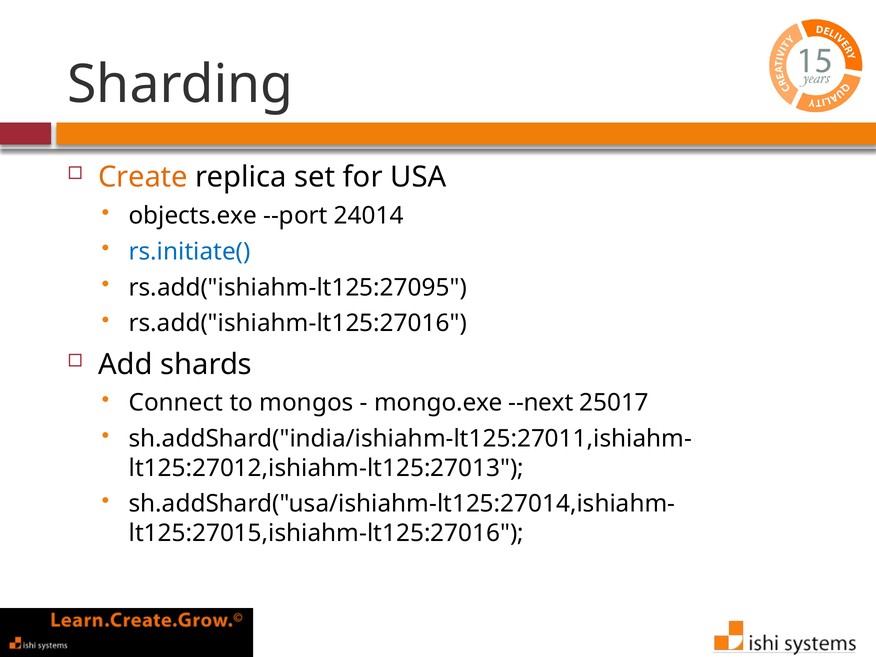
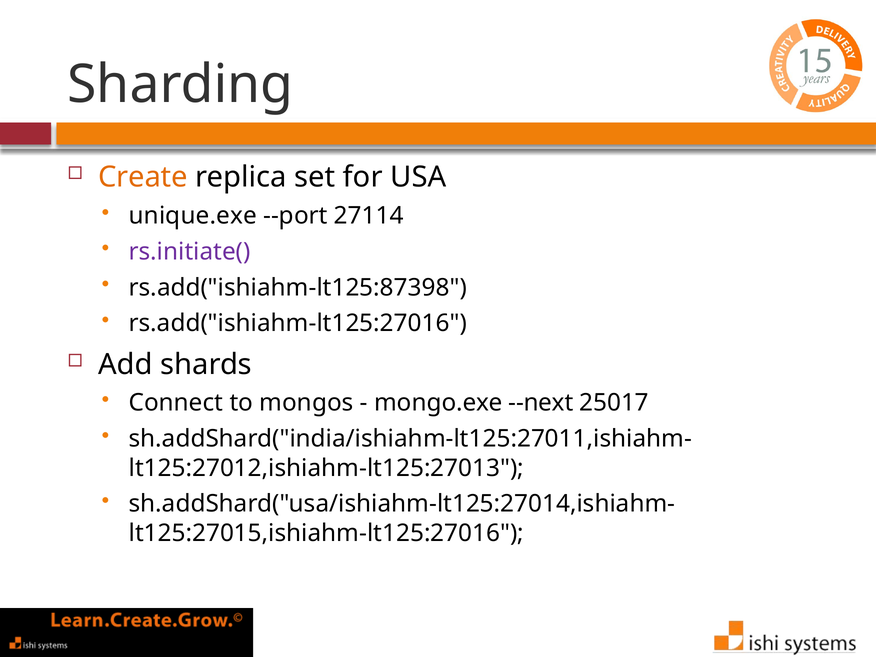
objects.exe: objects.exe -> unique.exe
24014: 24014 -> 27114
rs.initiate( colour: blue -> purple
rs.add("ishiahm-lt125:27095: rs.add("ishiahm-lt125:27095 -> rs.add("ishiahm-lt125:87398
